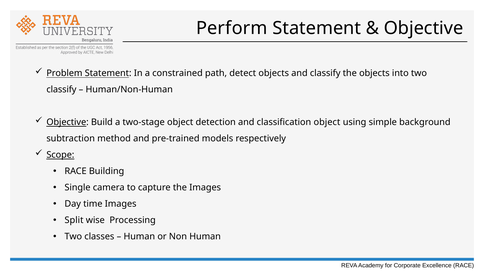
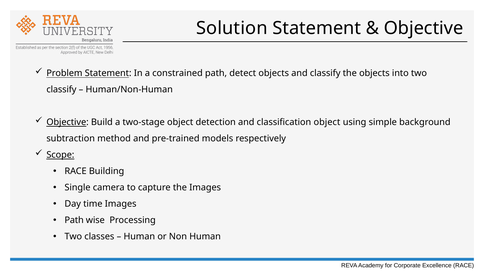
Perform: Perform -> Solution
Split at (74, 220): Split -> Path
